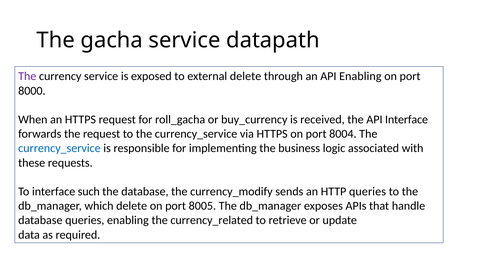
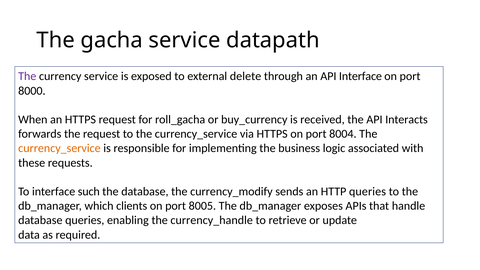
API Enabling: Enabling -> Interface
API Interface: Interface -> Interacts
currency_service at (59, 148) colour: blue -> orange
which delete: delete -> clients
currency_related: currency_related -> currency_handle
